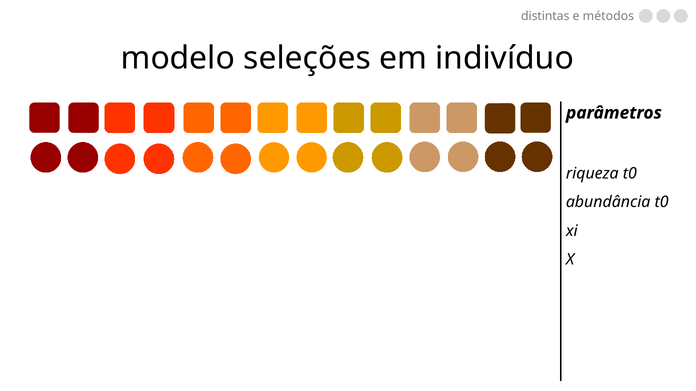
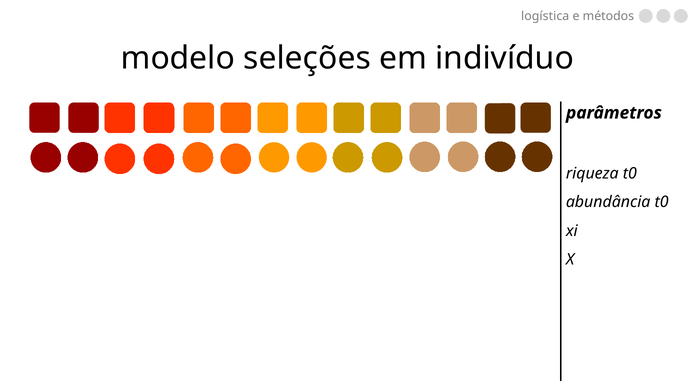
distintas: distintas -> logística
